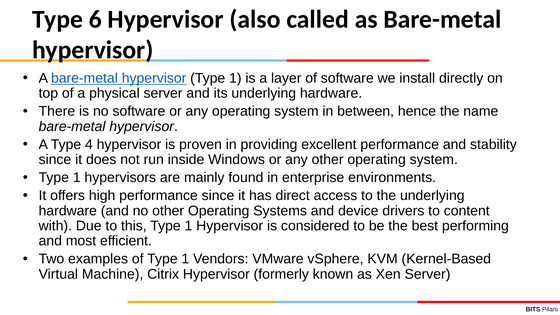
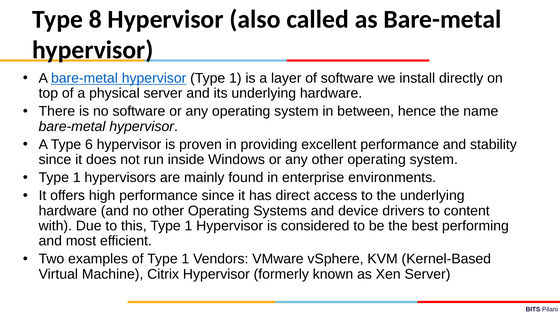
6: 6 -> 8
4: 4 -> 6
